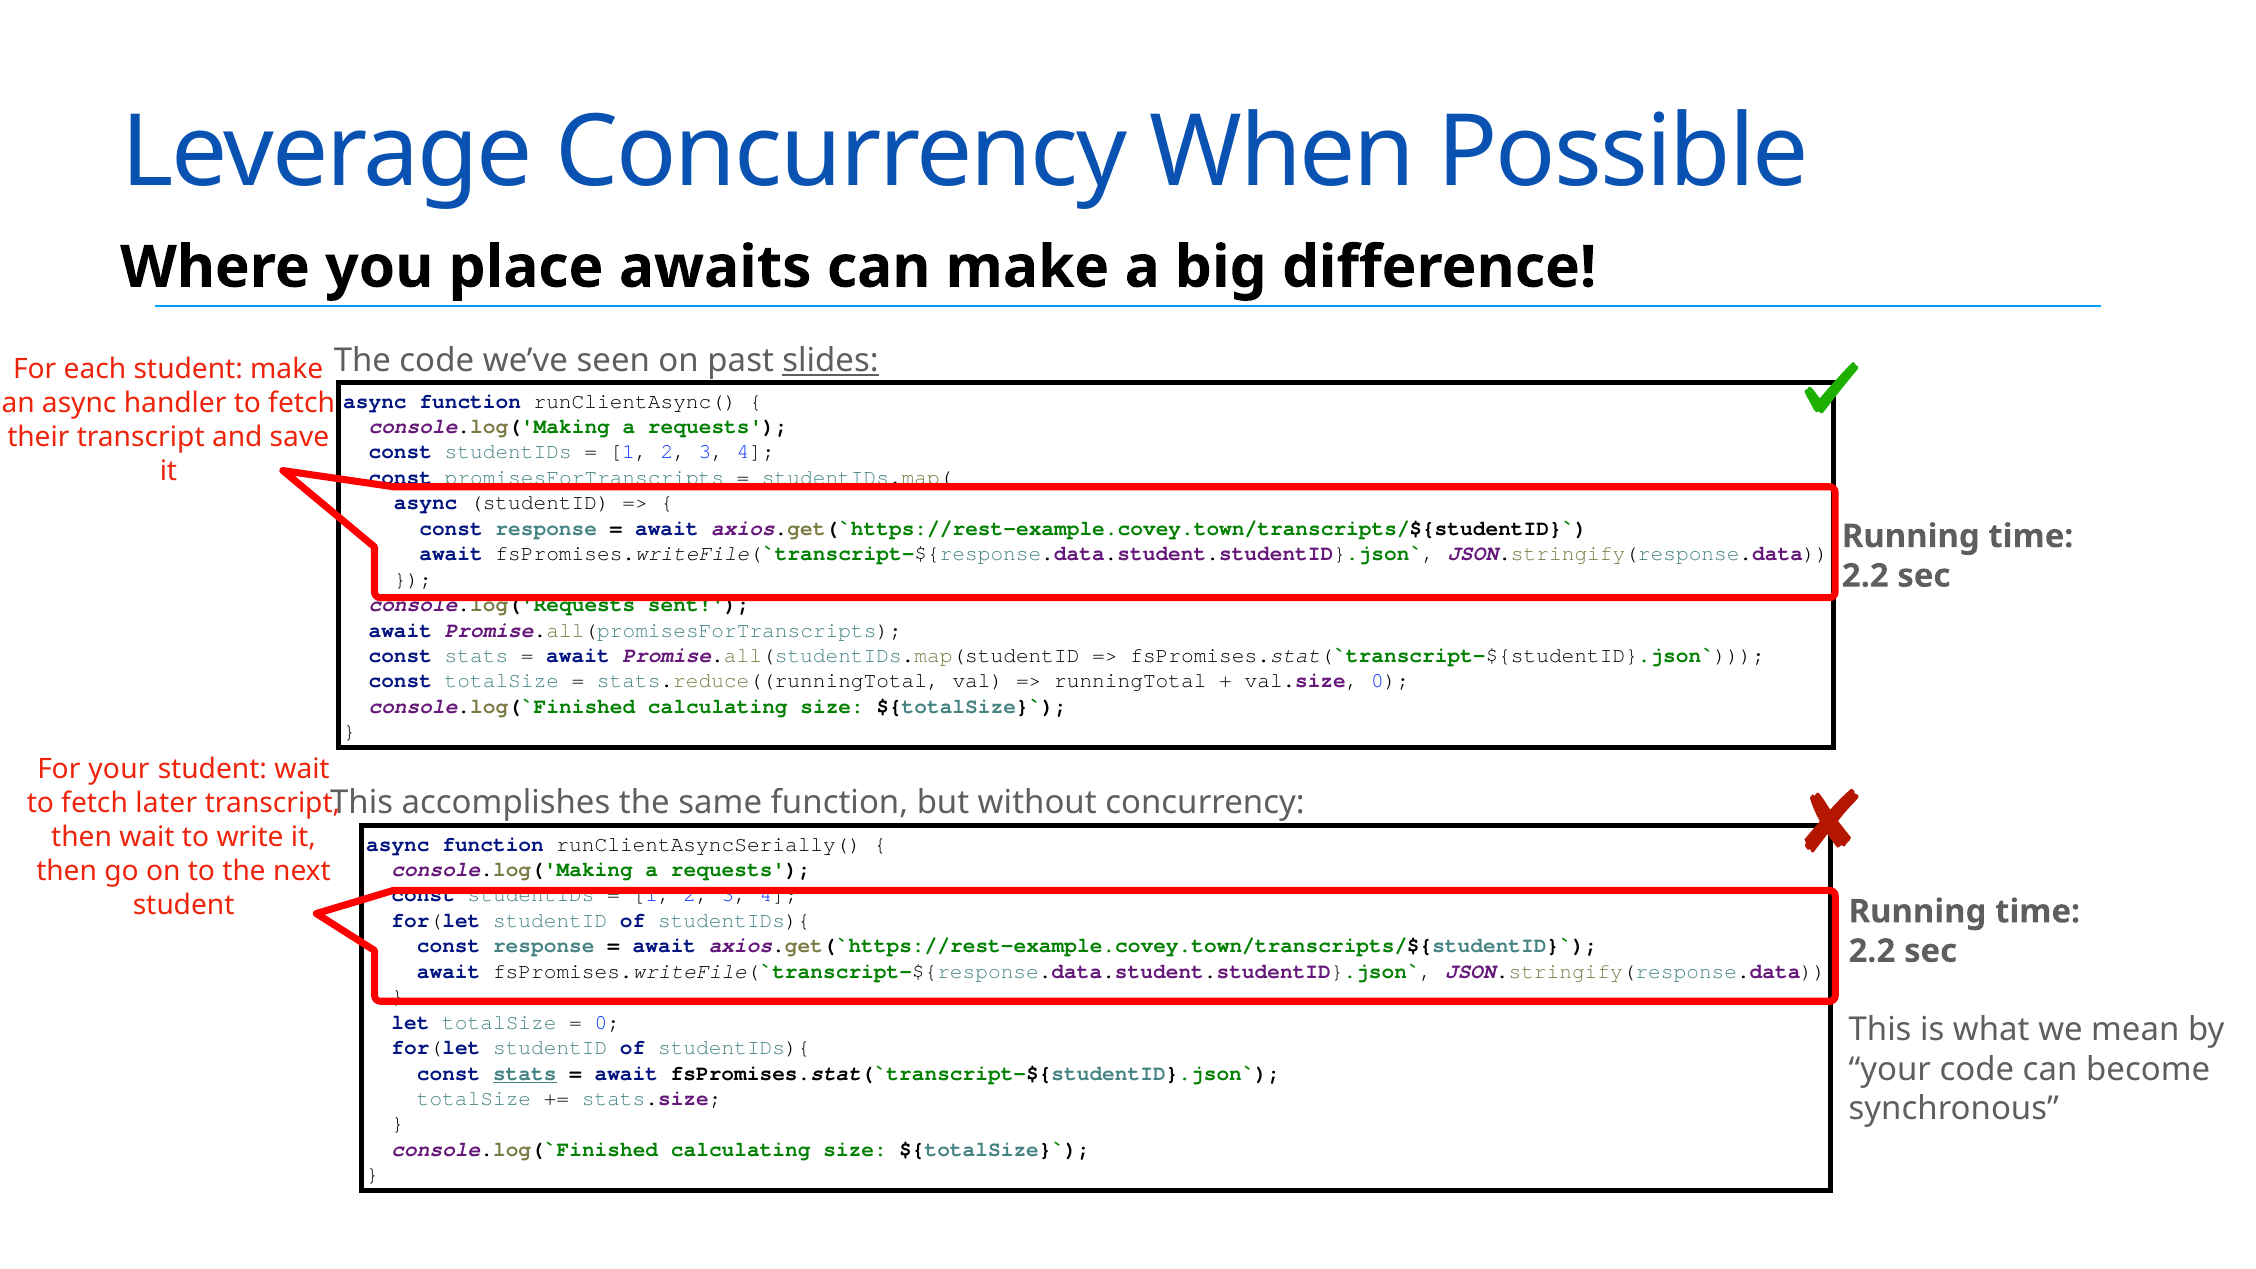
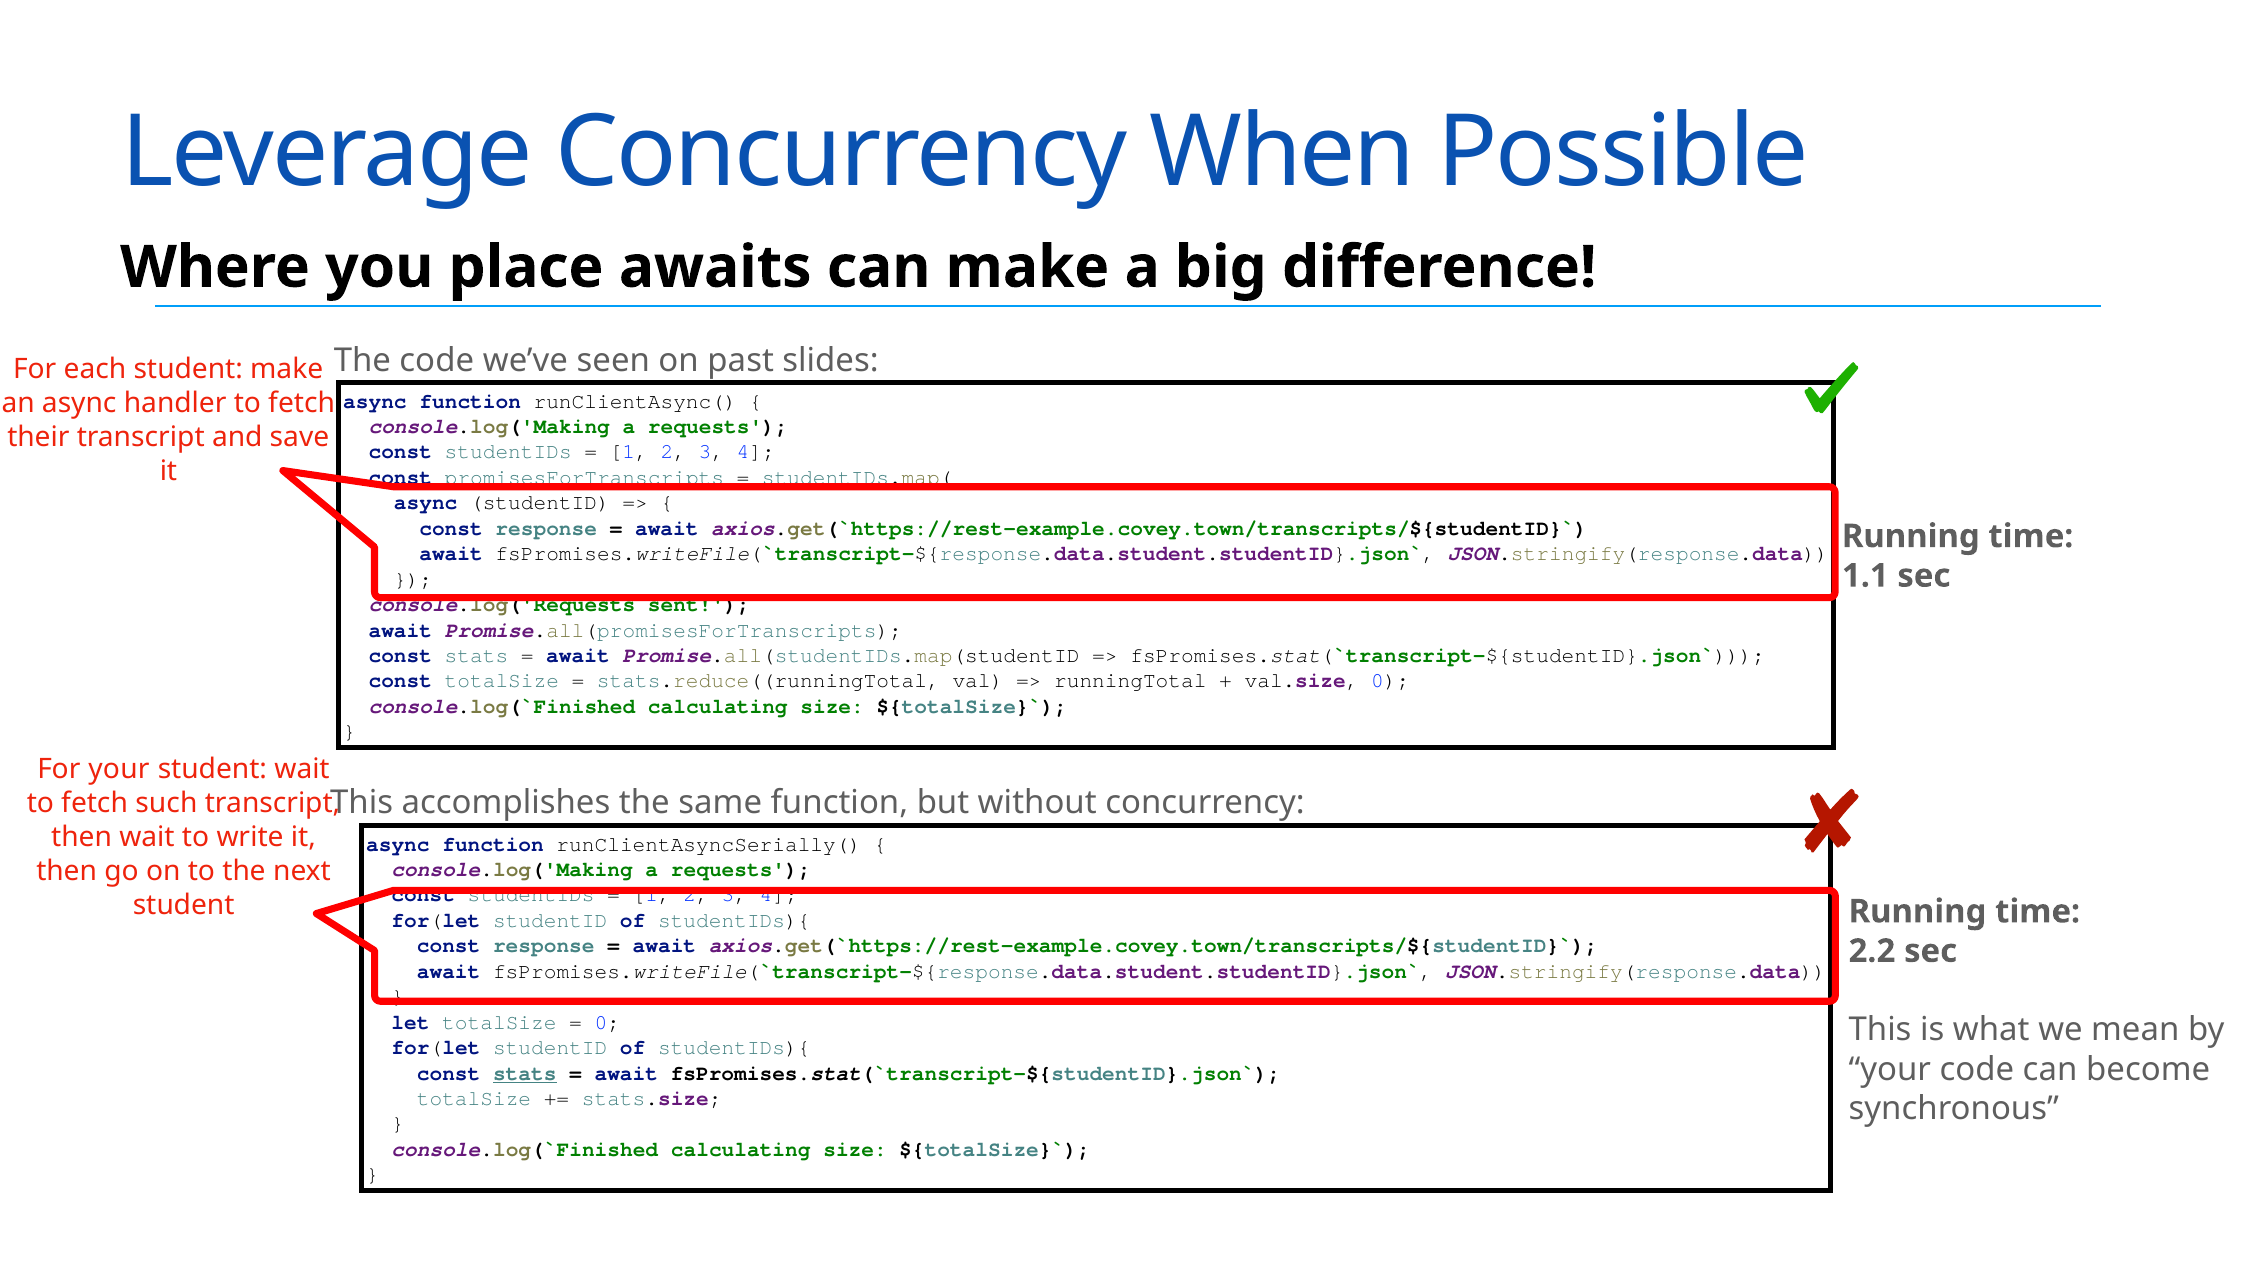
slides underline: present -> none
2.2 at (1865, 576): 2.2 -> 1.1
later: later -> such
